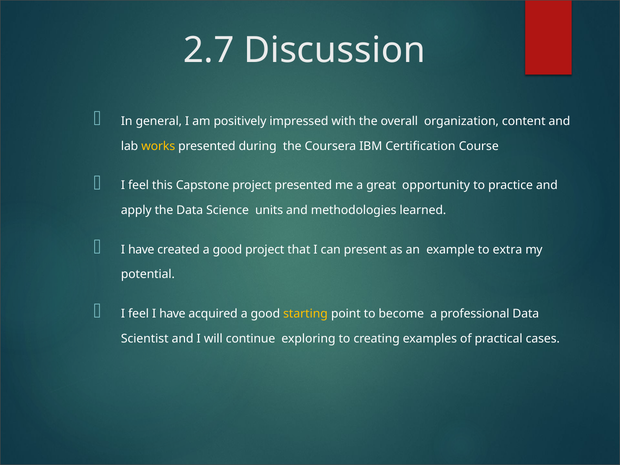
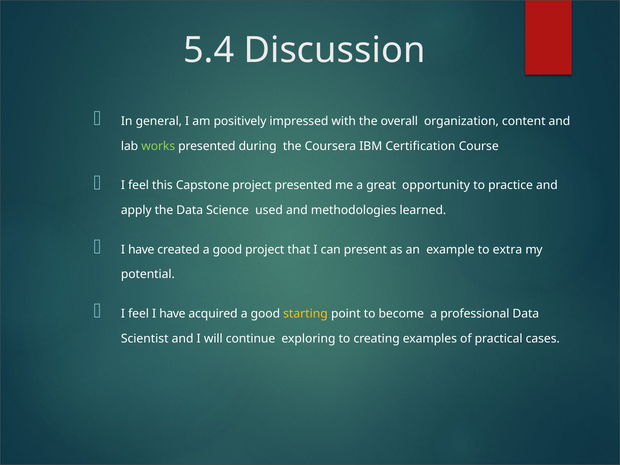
2.7: 2.7 -> 5.4
works colour: yellow -> light green
units: units -> used
